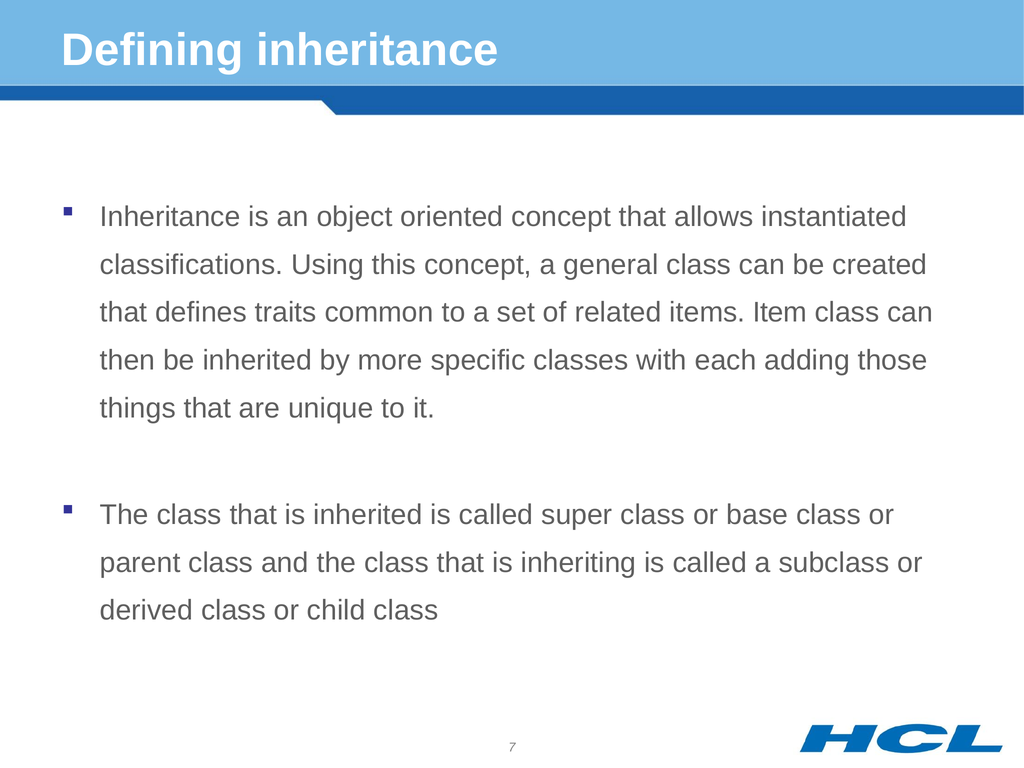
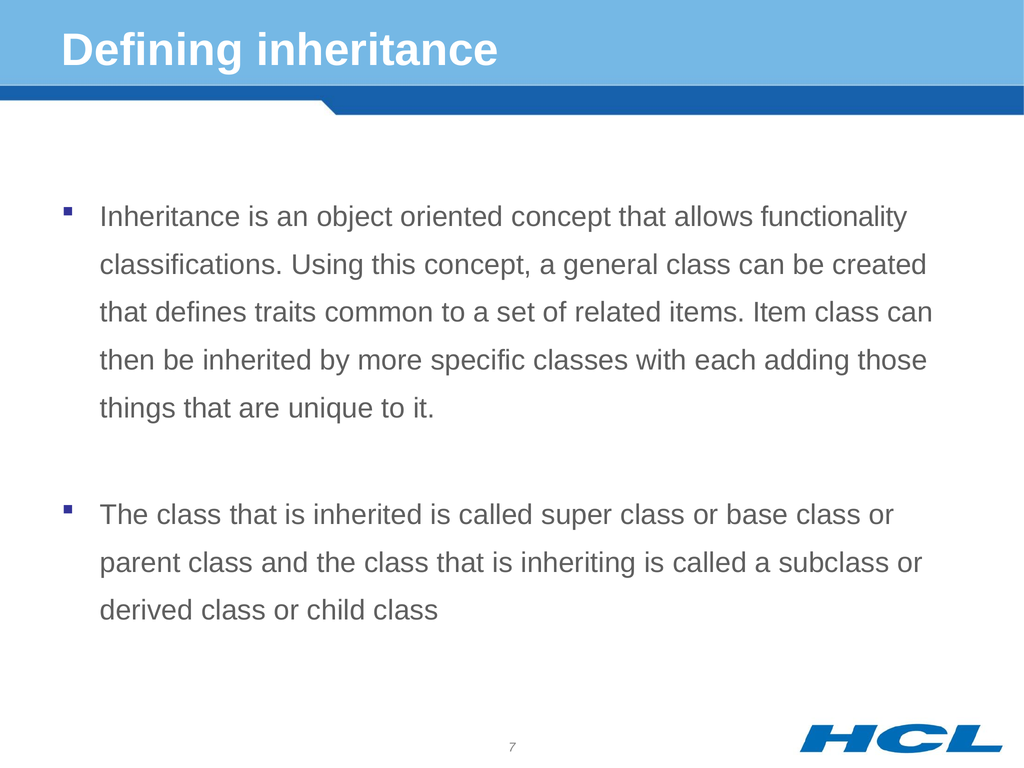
instantiated: instantiated -> functionality
